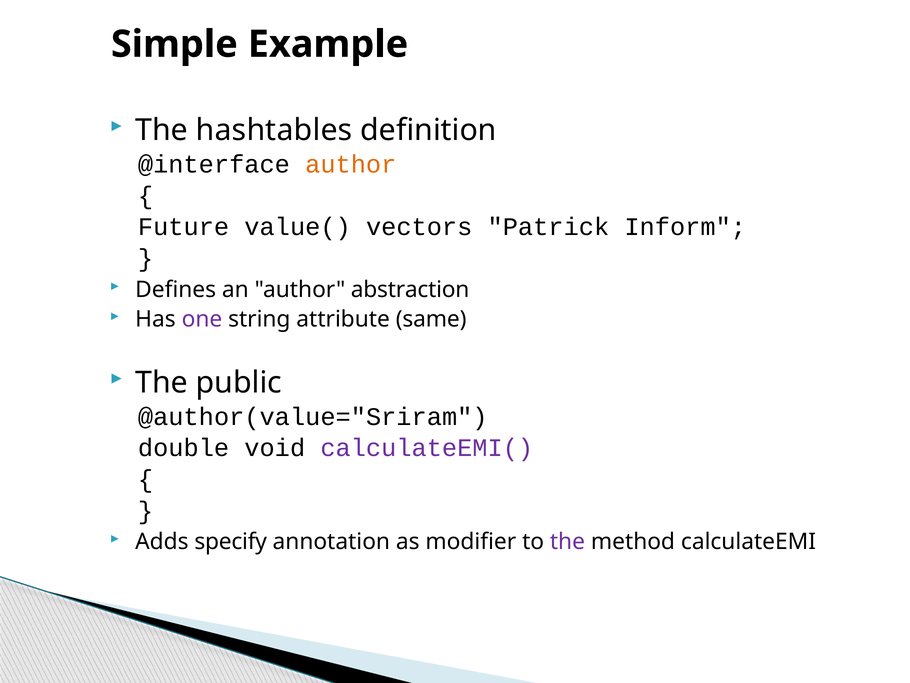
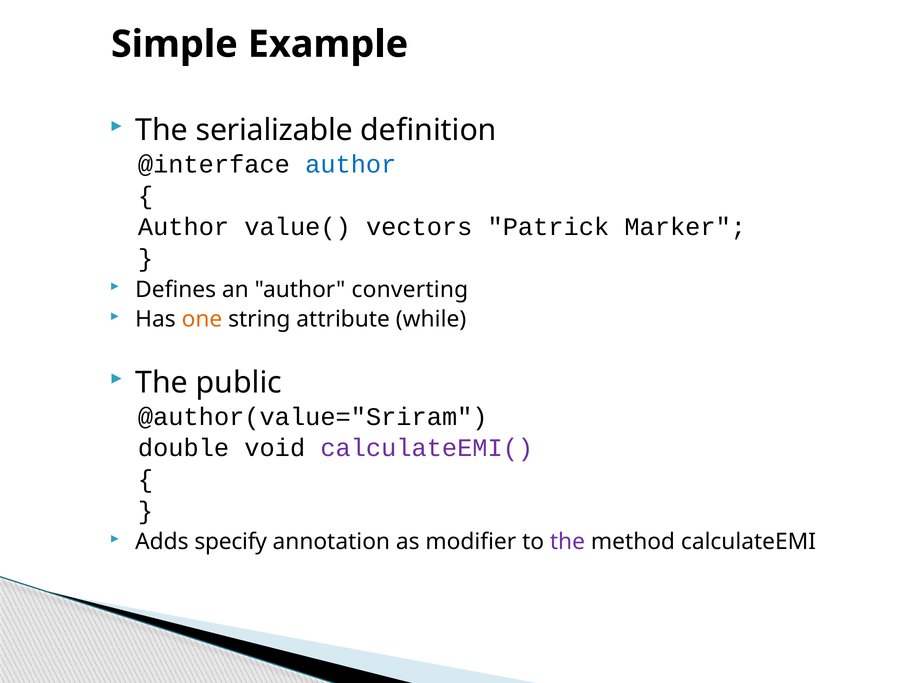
hashtables: hashtables -> serializable
author at (351, 164) colour: orange -> blue
Future at (184, 227): Future -> Author
Inform: Inform -> Marker
abstraction: abstraction -> converting
one colour: purple -> orange
same: same -> while
